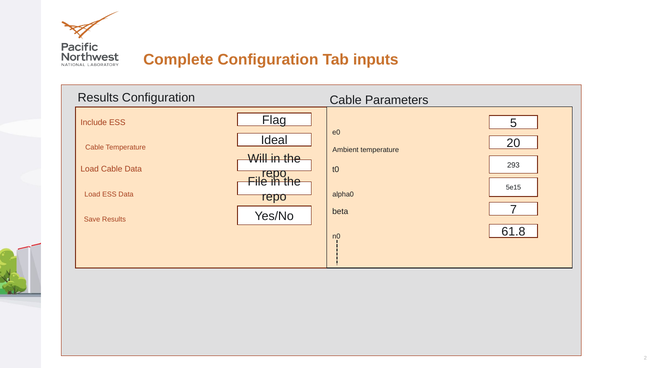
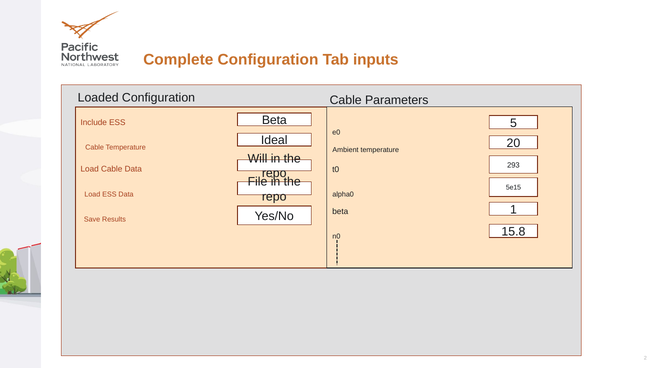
Results at (98, 98): Results -> Loaded
ESS Flag: Flag -> Beta
7: 7 -> 1
61.8: 61.8 -> 15.8
